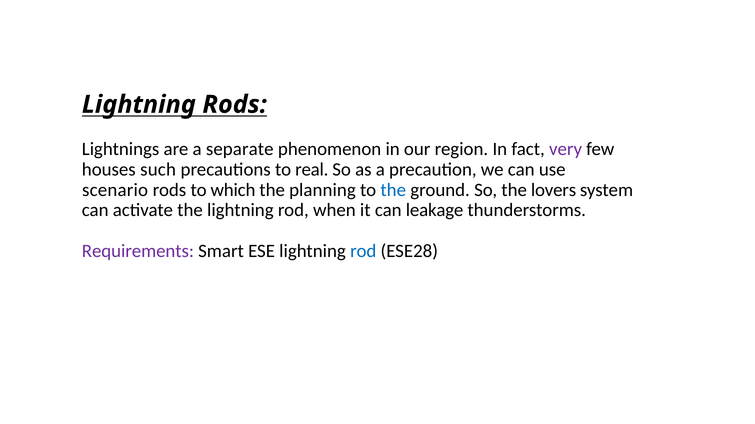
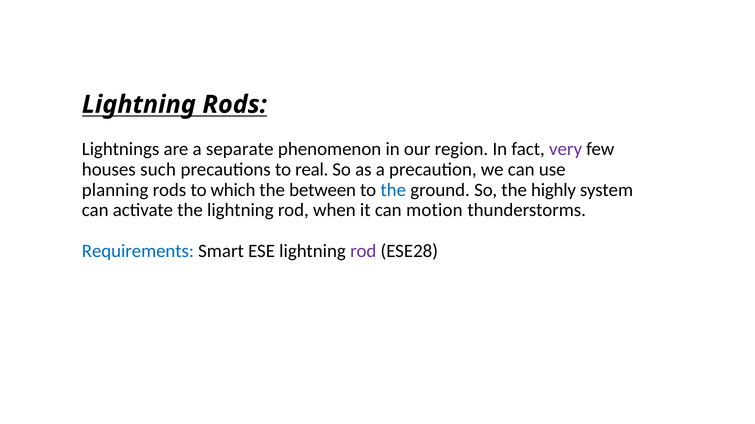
scenario: scenario -> planning
planning: planning -> between
lovers: lovers -> highly
leakage: leakage -> motion
Requirements colour: purple -> blue
rod at (363, 251) colour: blue -> purple
